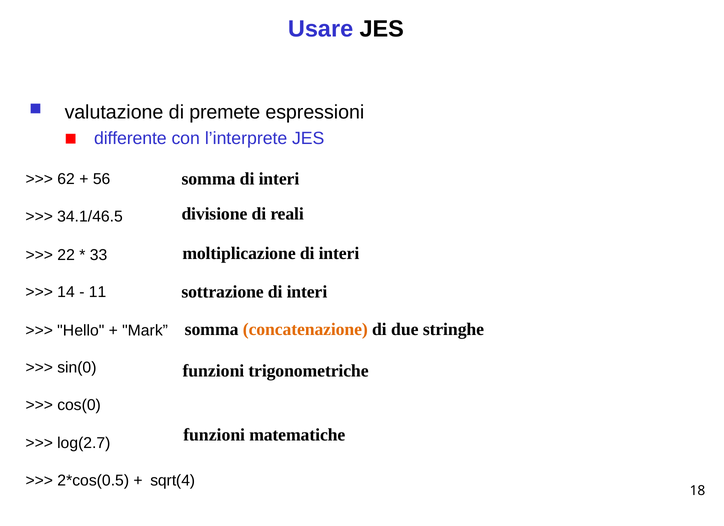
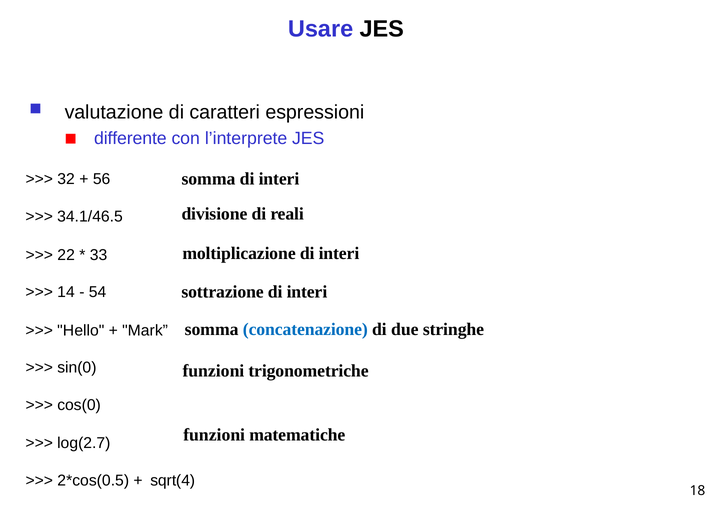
premete: premete -> caratteri
62: 62 -> 32
11: 11 -> 54
concatenazione colour: orange -> blue
